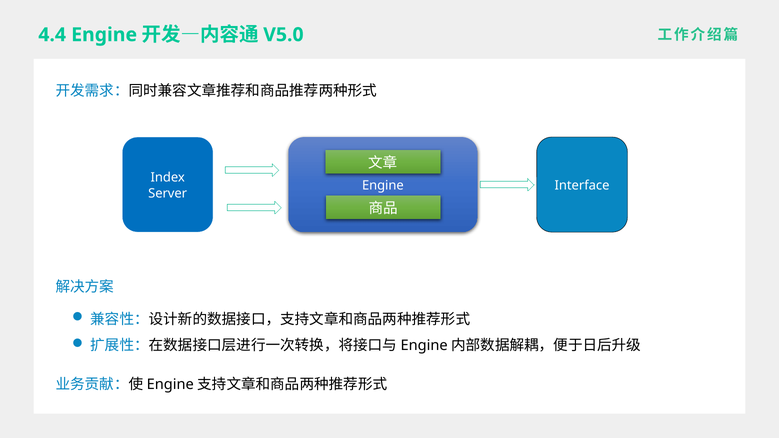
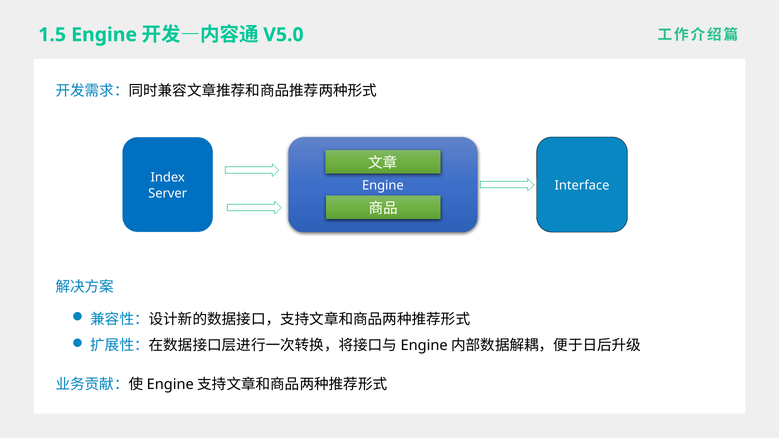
4.4: 4.4 -> 1.5
